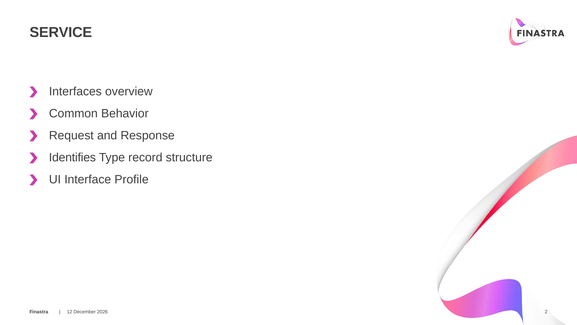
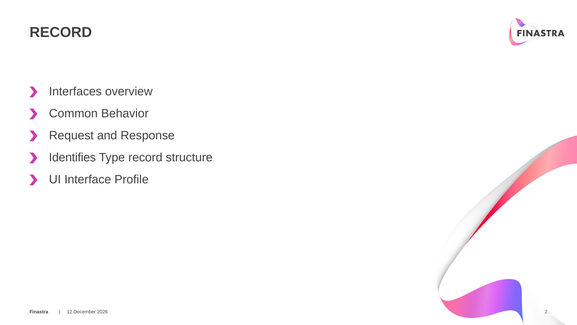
SERVICE at (61, 32): SERVICE -> RECORD
